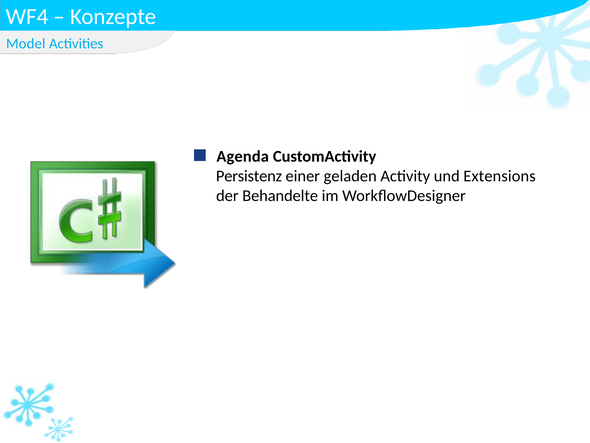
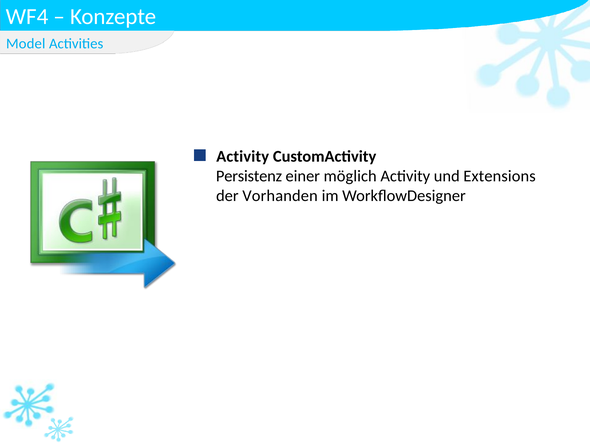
Agenda at (243, 156): Agenda -> Activity
geladen: geladen -> möglich
Behandelte: Behandelte -> Vorhanden
